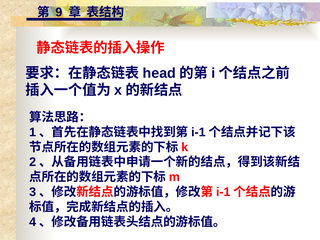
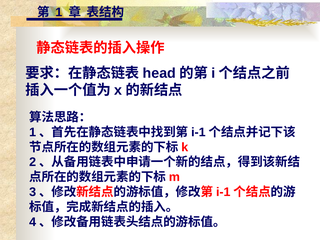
9 at (59, 12): 9 -> 1
